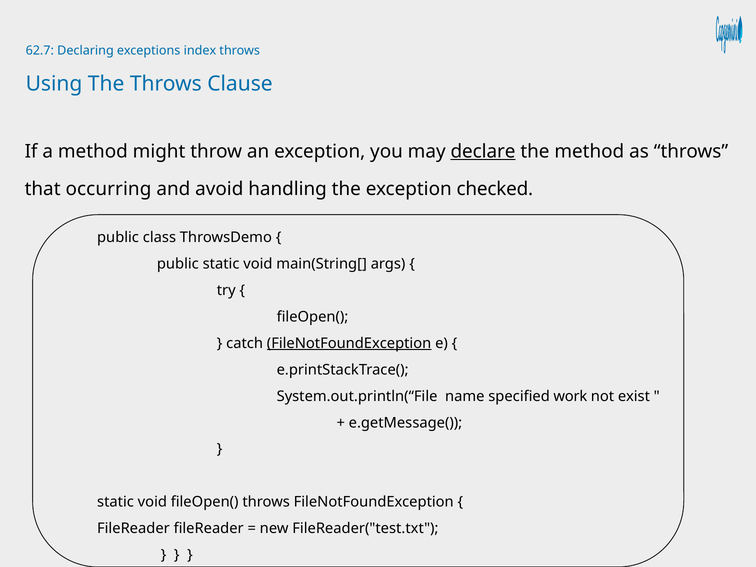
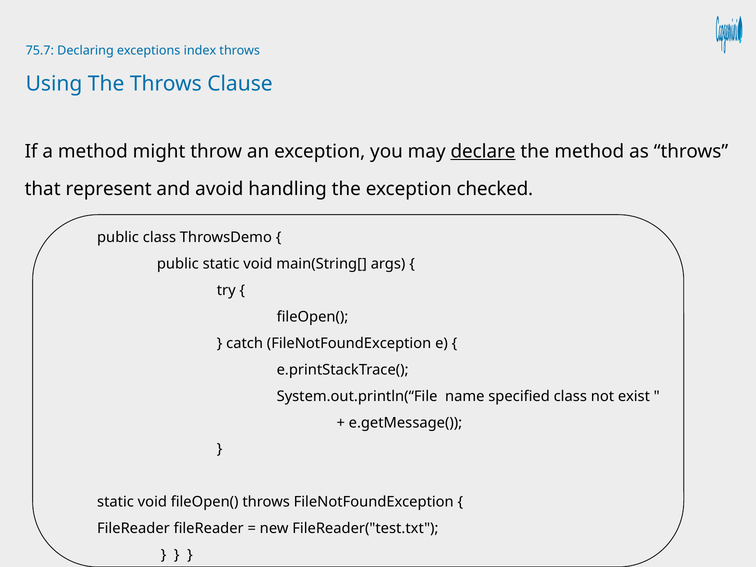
62.7: 62.7 -> 75.7
occurring: occurring -> represent
FileNotFoundException at (349, 343) underline: present -> none
specified work: work -> class
